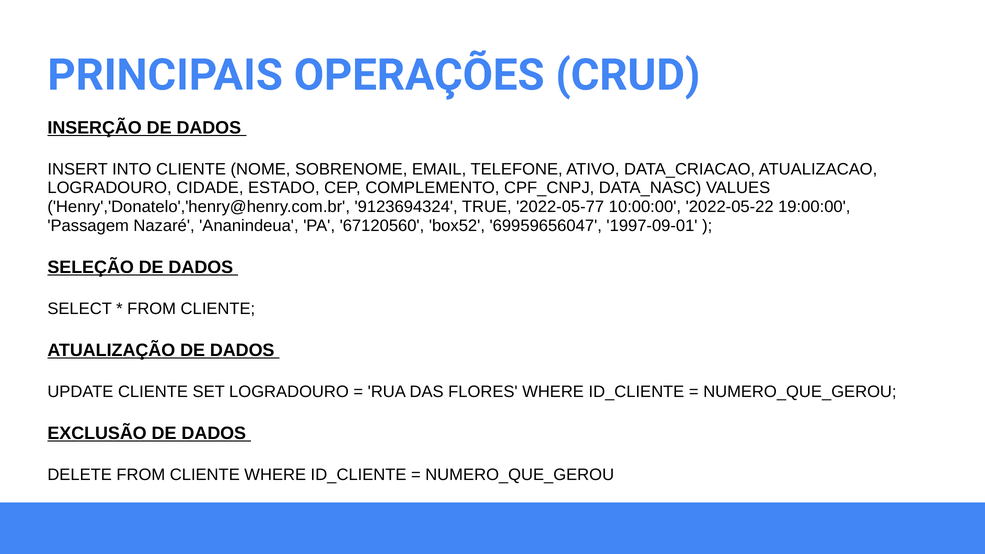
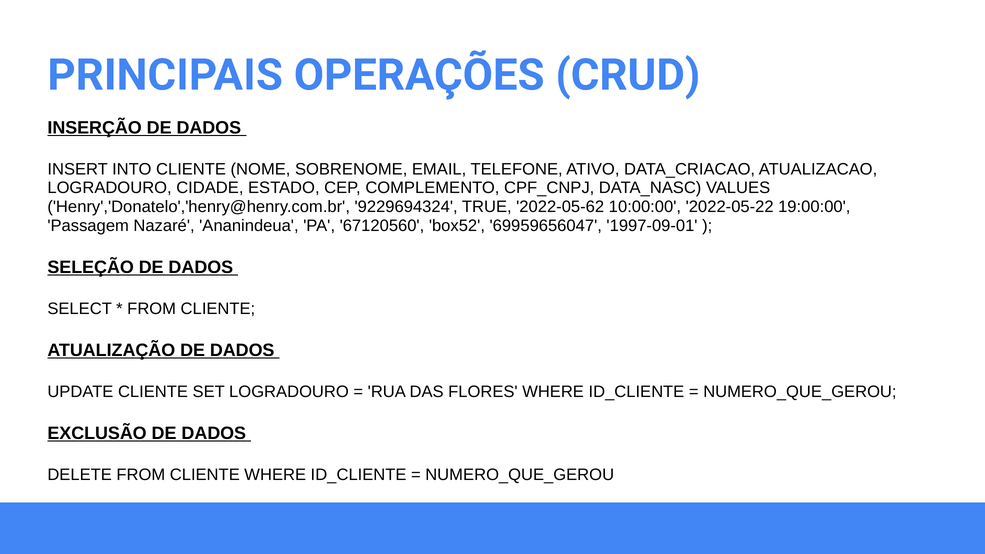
9123694324: 9123694324 -> 9229694324
2022-05-77: 2022-05-77 -> 2022-05-62
